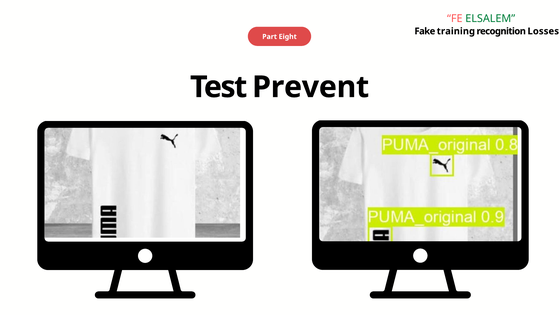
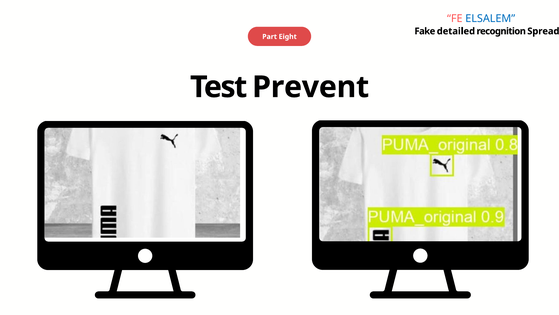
ELSALEM colour: green -> blue
training: training -> detailed
Losses: Losses -> Spread
